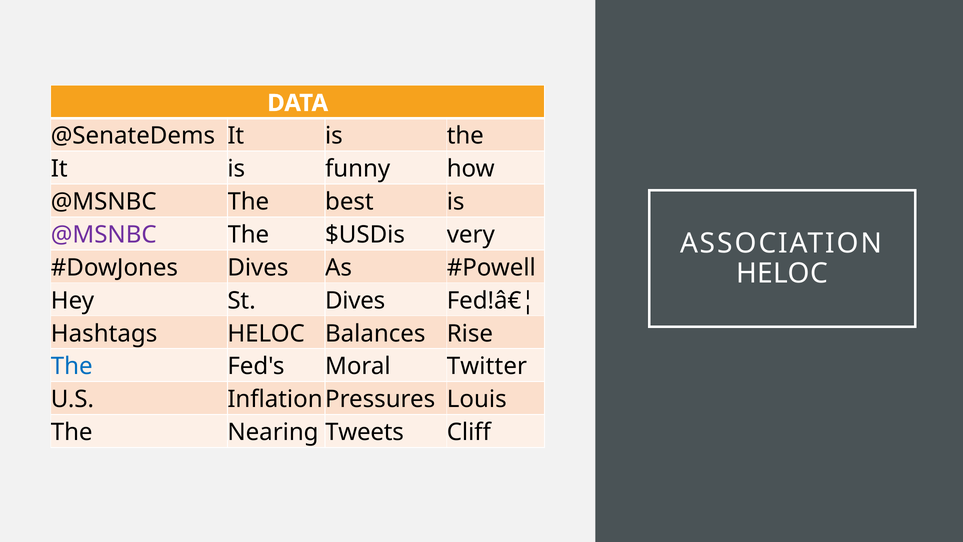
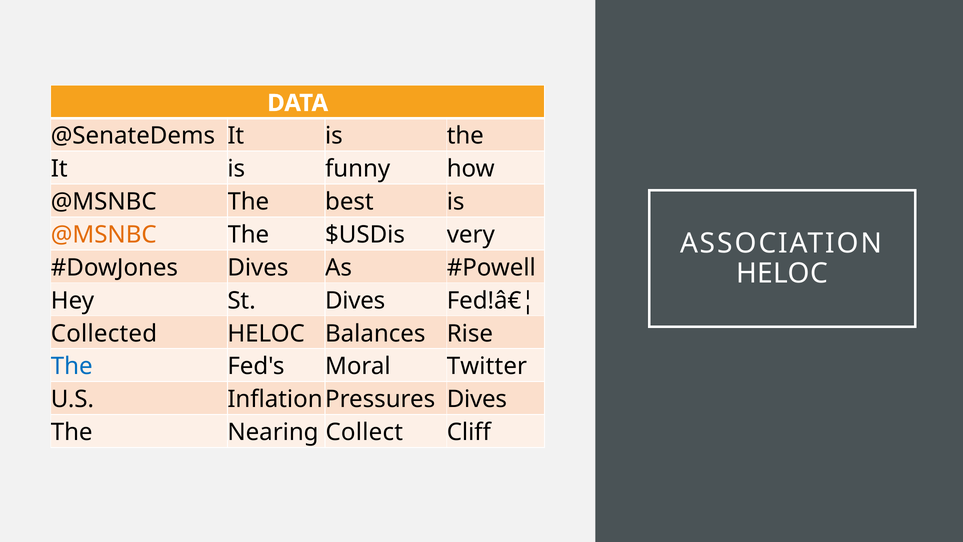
@MSNBC at (104, 235) colour: purple -> orange
Hashtags: Hashtags -> Collected
Louis at (477, 399): Louis -> Dives
Tweets: Tweets -> Collect
